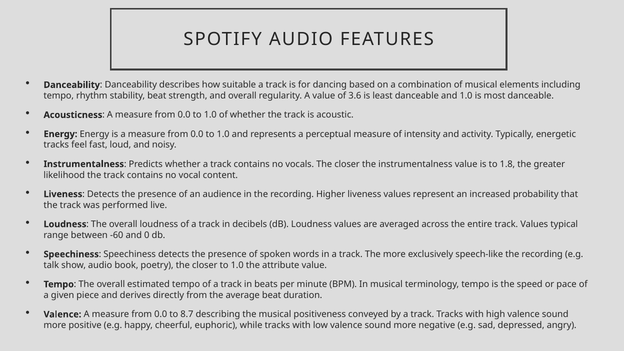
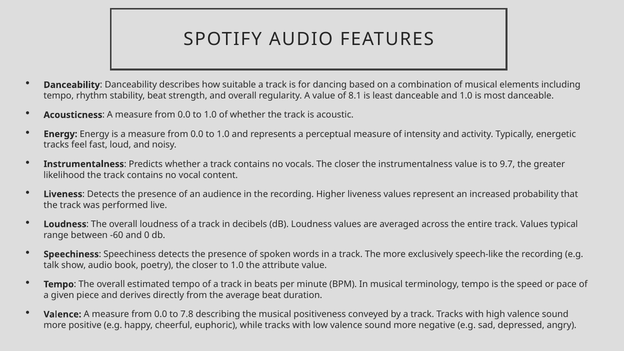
3.6: 3.6 -> 8.1
1.8: 1.8 -> 9.7
8.7: 8.7 -> 7.8
